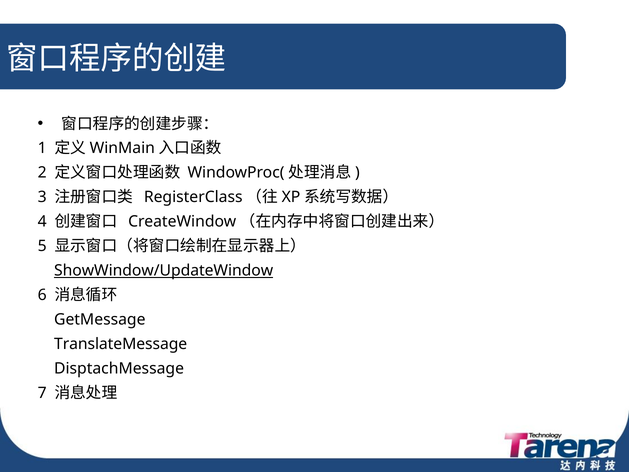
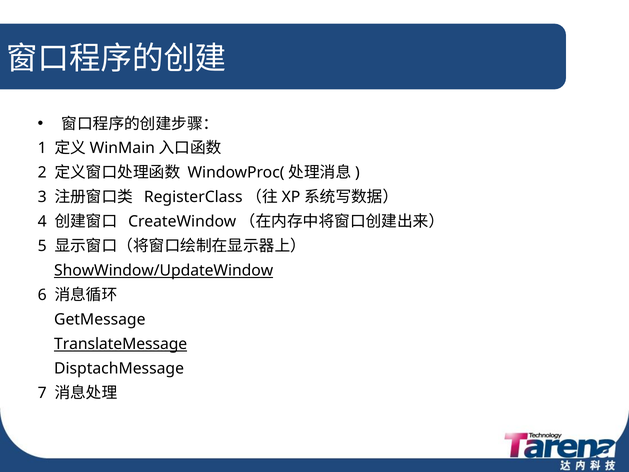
TranslateMessage underline: none -> present
